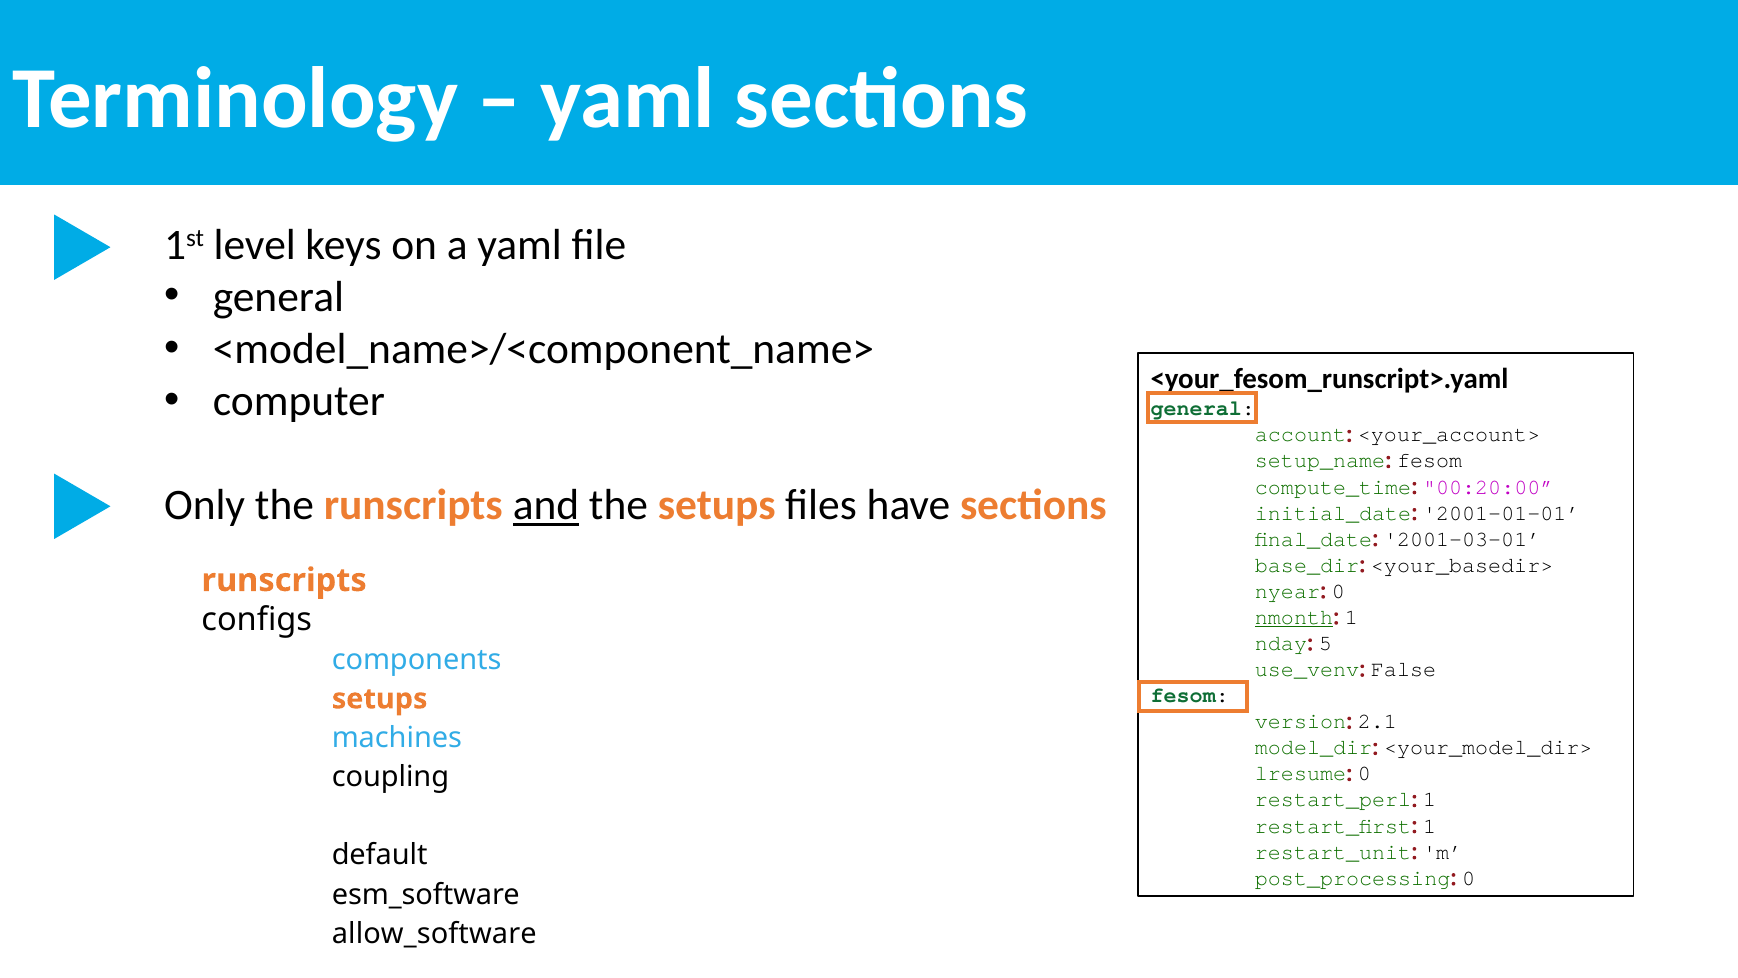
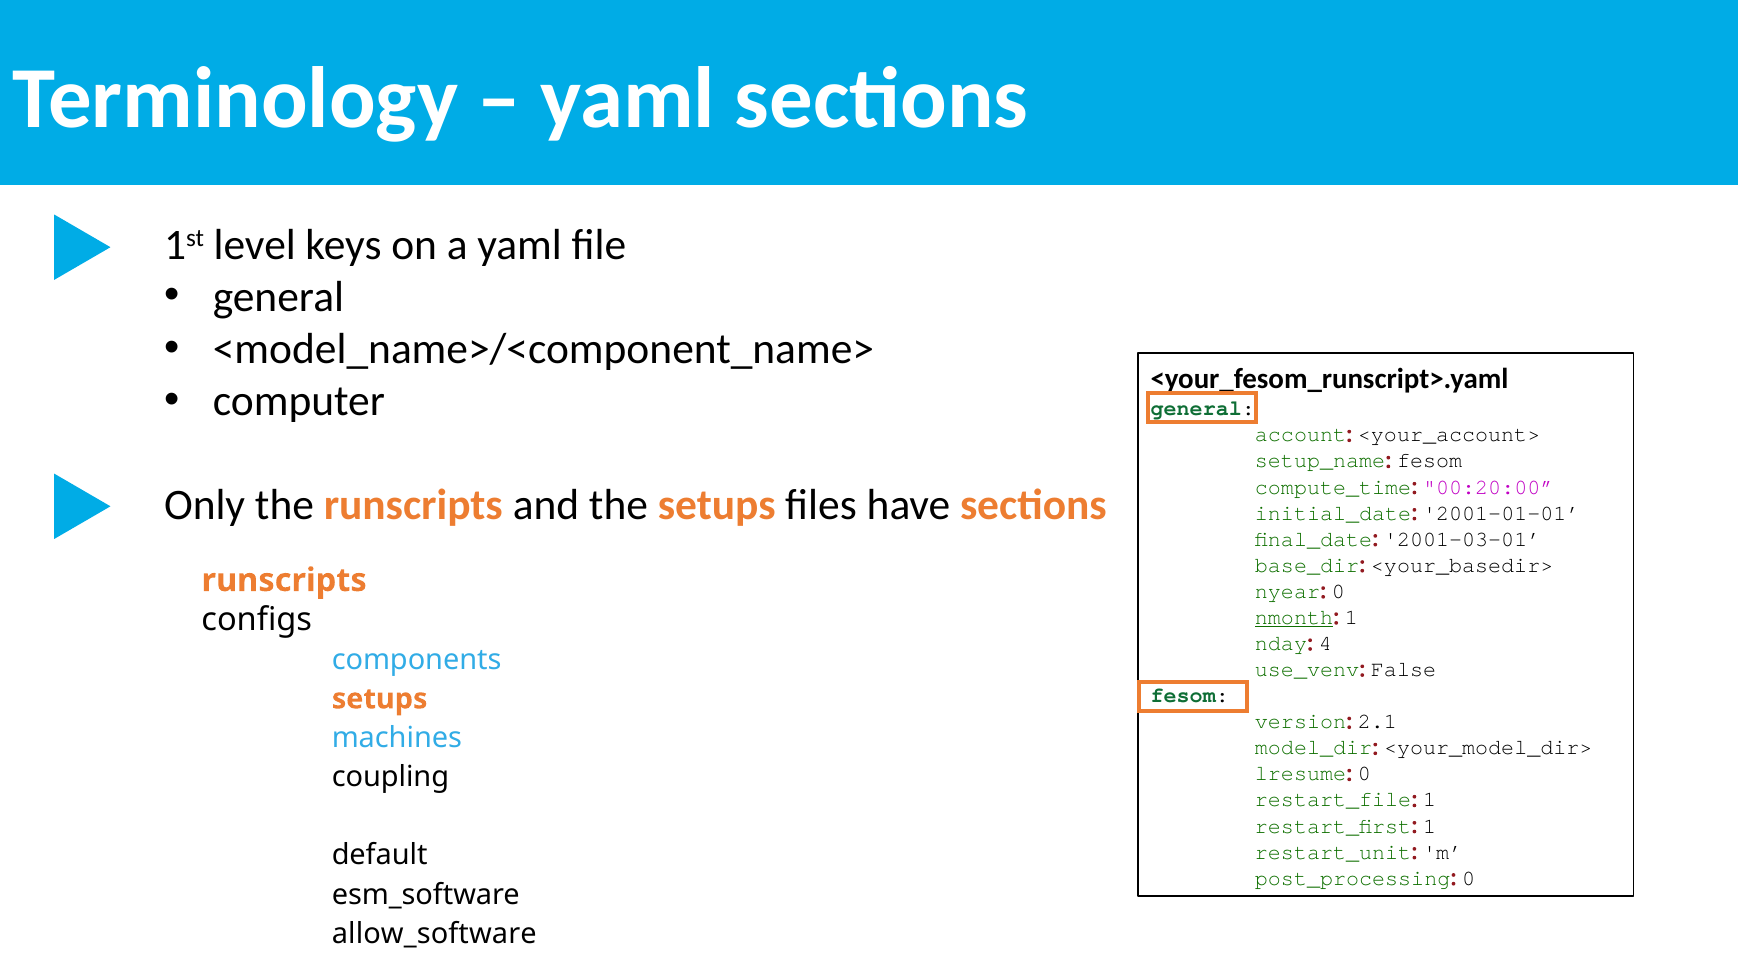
and underline: present -> none
5: 5 -> 4
restart_perl: restart_perl -> restart_file
